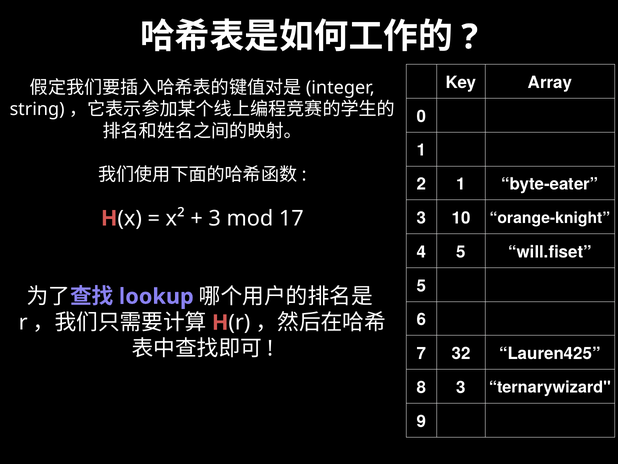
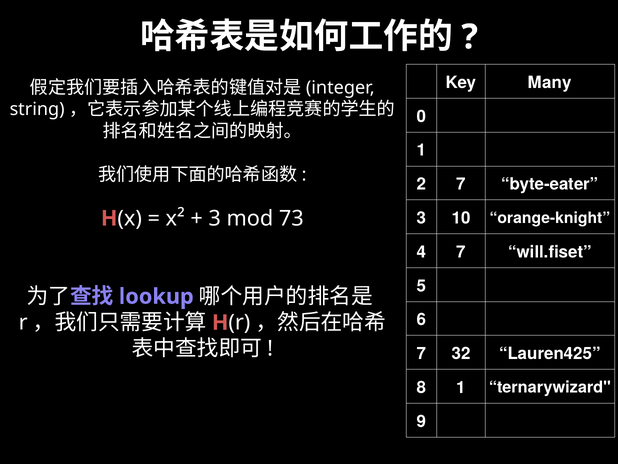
Array: Array -> Many
2 1: 1 -> 7
17: 17 -> 73
4 5: 5 -> 7
8 3: 3 -> 1
